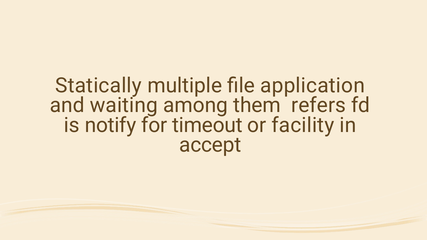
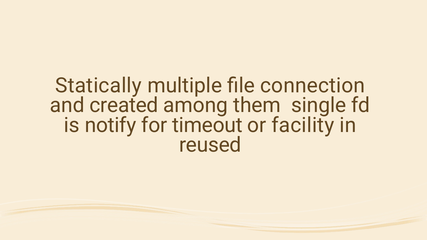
application: application -> connection
waiting: waiting -> created
refers: refers -> single
accept: accept -> reused
